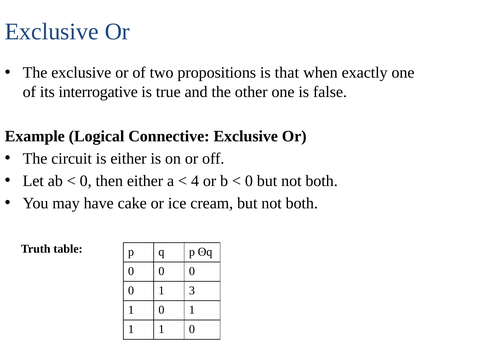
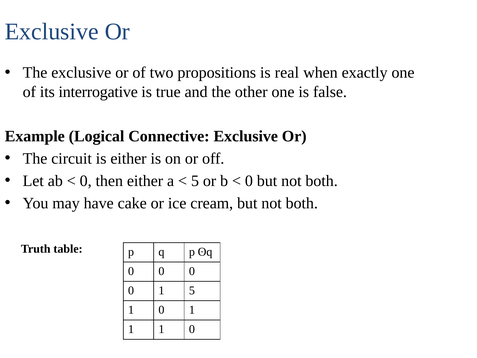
that: that -> real
4 at (195, 181): 4 -> 5
1 3: 3 -> 5
